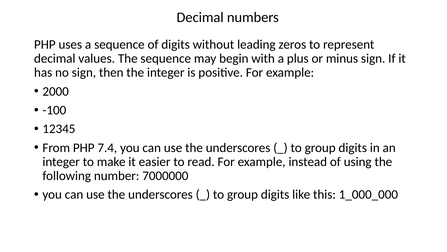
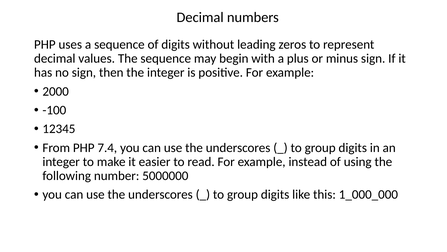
7000000: 7000000 -> 5000000
